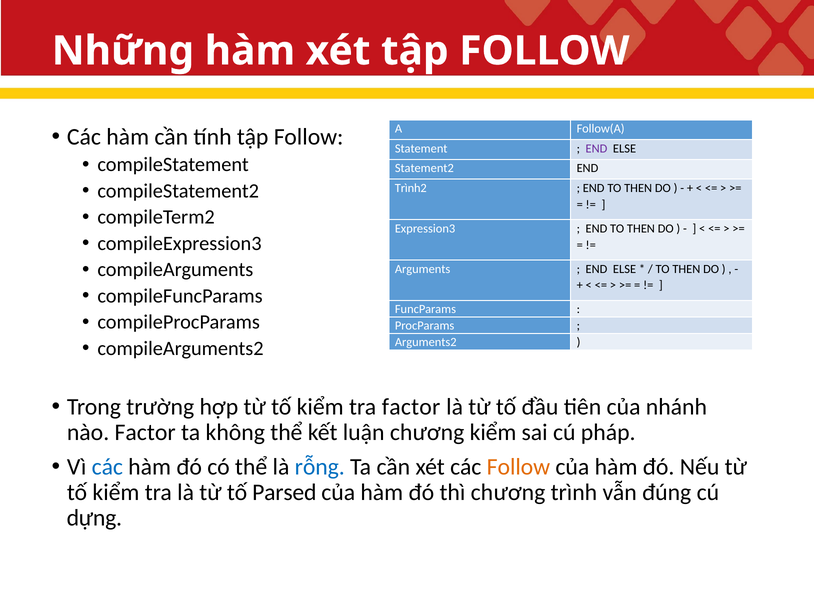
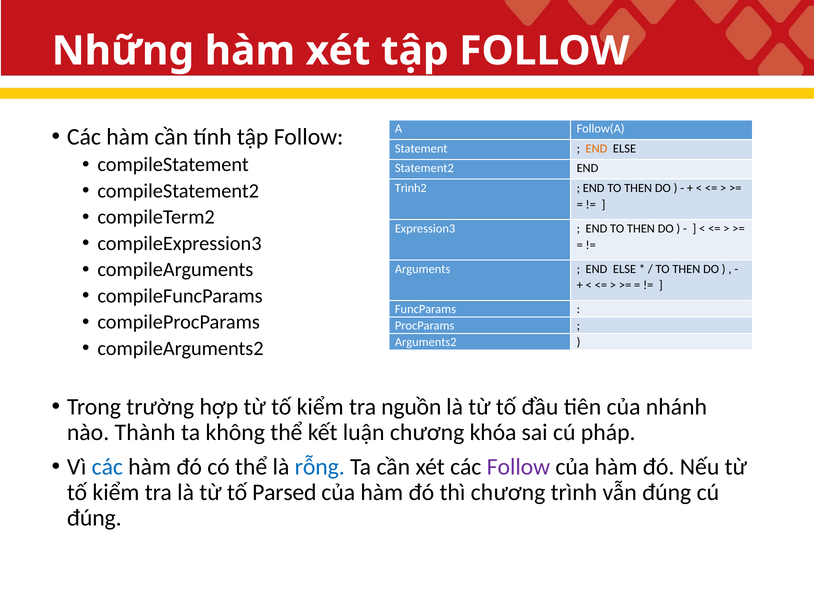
END at (596, 148) colour: purple -> orange
tra factor: factor -> nguồn
nào Factor: Factor -> Thành
chương kiểm: kiểm -> khóa
Follow at (518, 466) colour: orange -> purple
dựng at (94, 518): dựng -> đúng
